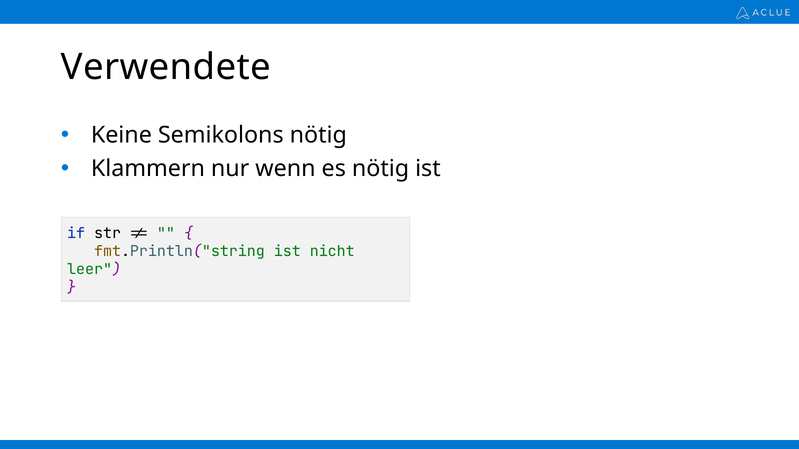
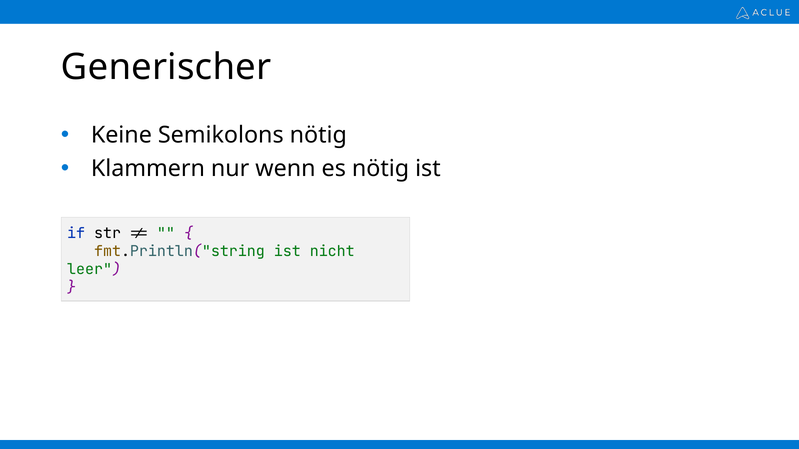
Verwendete: Verwendete -> Generischer
